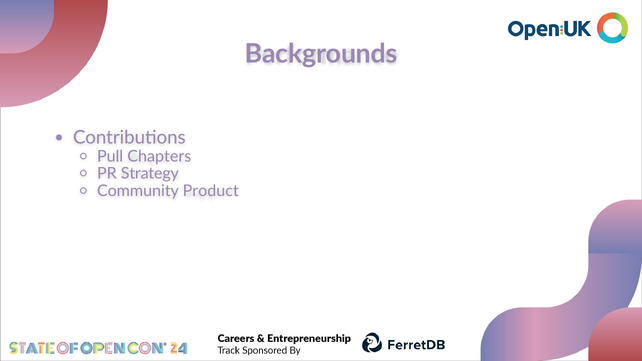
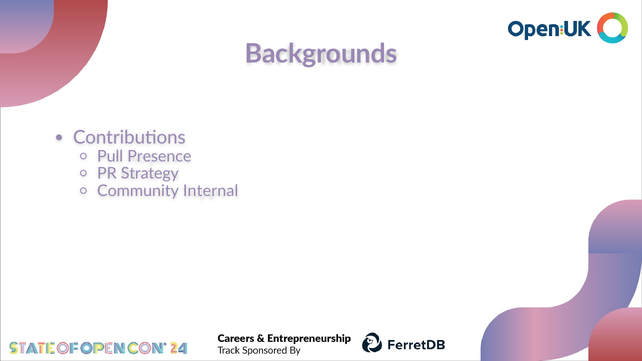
Chapters: Chapters -> Presence
Product: Product -> Internal
